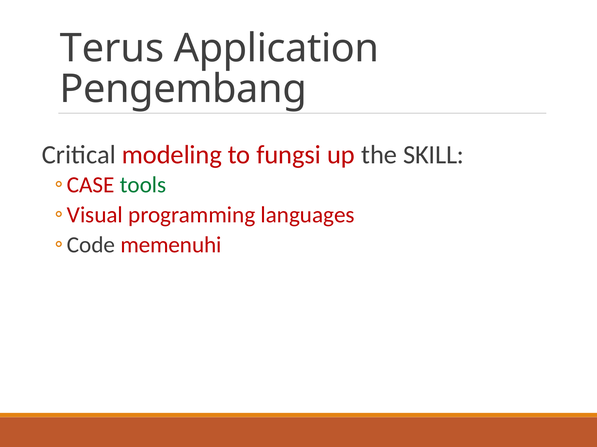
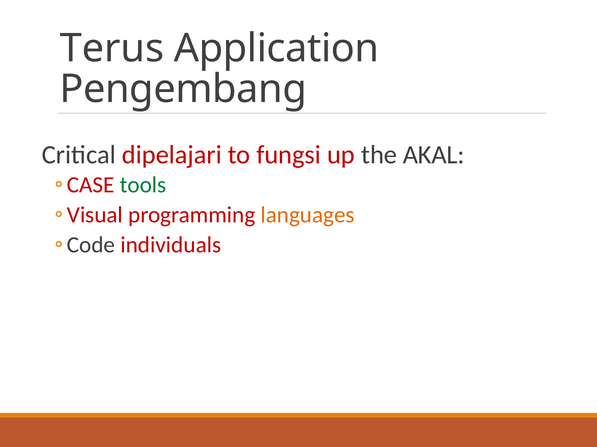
modeling: modeling -> dipelajari
SKILL: SKILL -> AKAL
languages colour: red -> orange
memenuhi: memenuhi -> individuals
